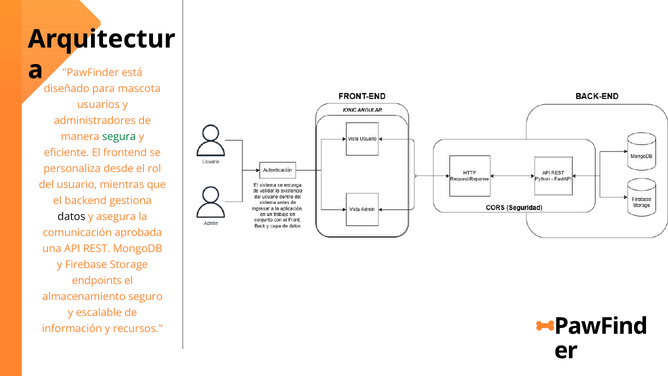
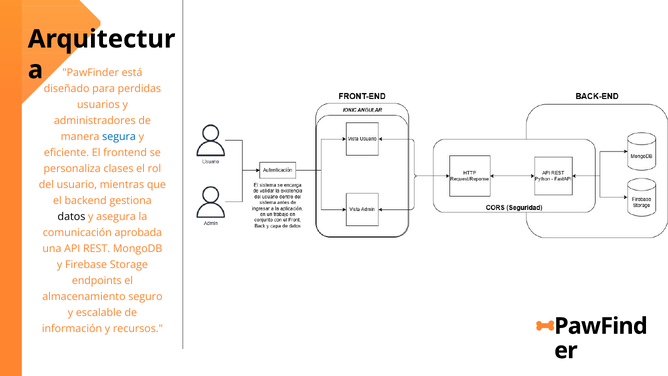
mascota: mascota -> perdidas
segura colour: green -> blue
desde: desde -> clases
